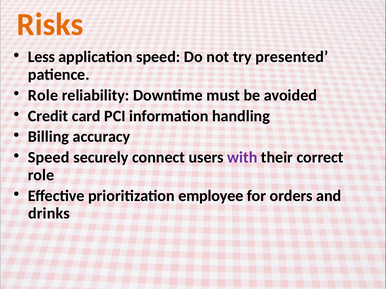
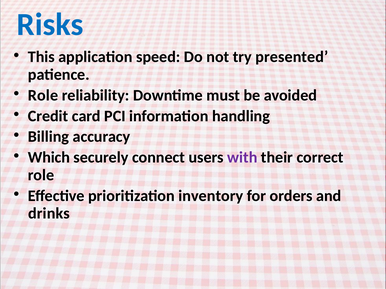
Risks colour: orange -> blue
Less: Less -> This
Speed at (49, 158): Speed -> Which
employee: employee -> inventory
